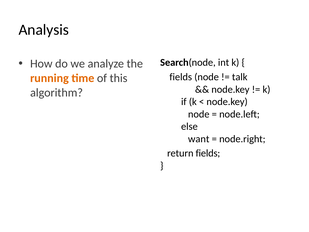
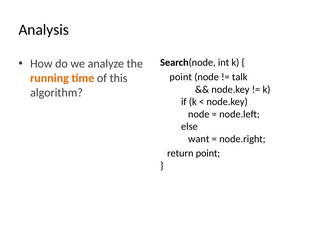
fields at (181, 77): fields -> point
return fields: fields -> point
